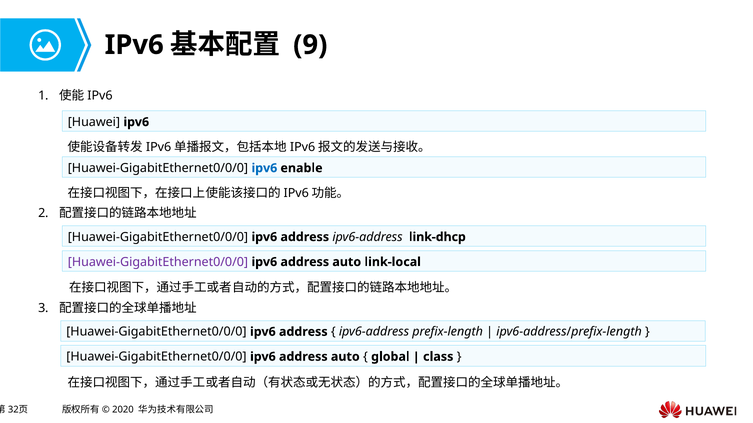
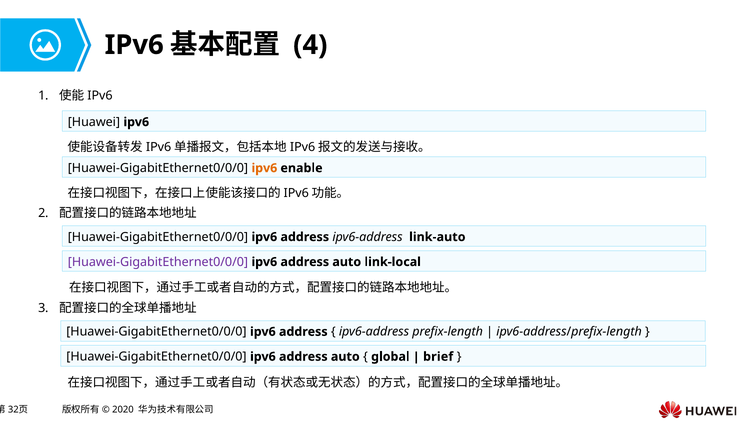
9: 9 -> 4
ipv6 at (264, 168) colour: blue -> orange
link-dhcp: link-dhcp -> link-auto
class: class -> brief
